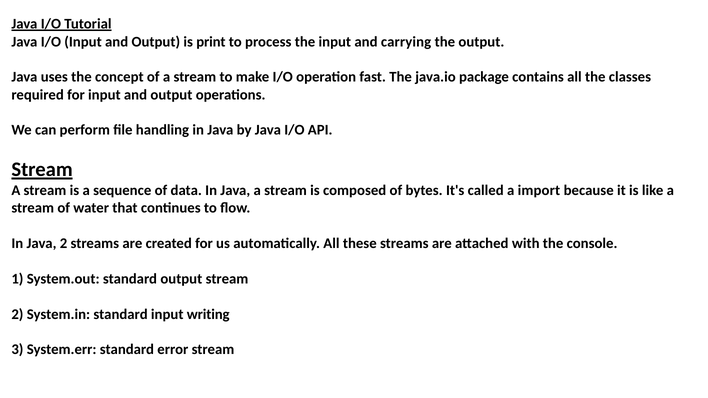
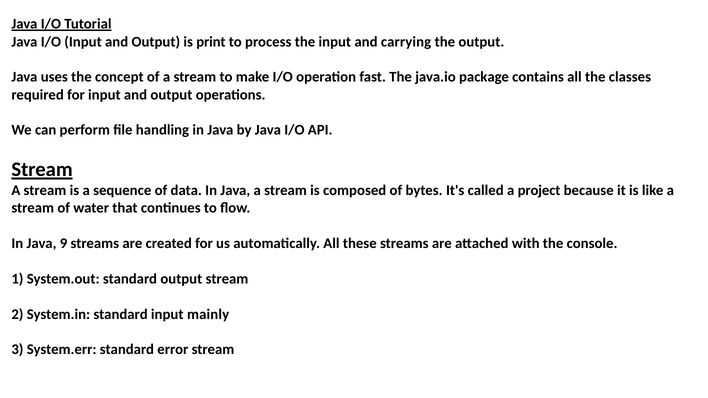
import: import -> project
Java 2: 2 -> 9
writing: writing -> mainly
